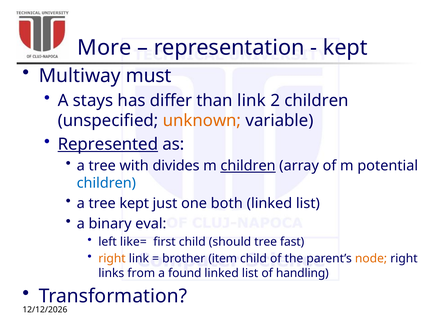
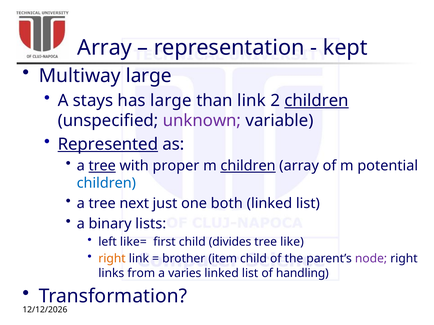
More at (104, 48): More -> Array
Multiway must: must -> large
has differ: differ -> large
children at (317, 101) underline: none -> present
unknown colour: orange -> purple
tree at (102, 166) underline: none -> present
divides: divides -> proper
tree kept: kept -> next
eval: eval -> lists
should: should -> divides
fast: fast -> like
node colour: orange -> purple
found: found -> varies
